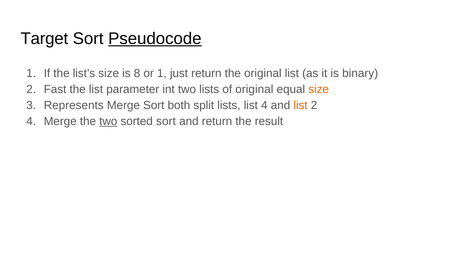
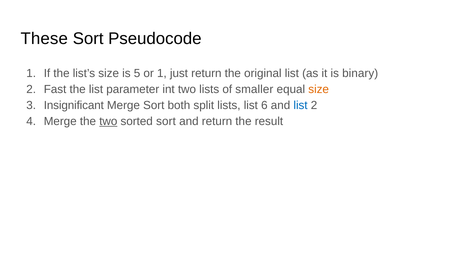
Target: Target -> These
Pseudocode underline: present -> none
8: 8 -> 5
of original: original -> smaller
Represents: Represents -> Insignificant
list 4: 4 -> 6
list at (301, 105) colour: orange -> blue
